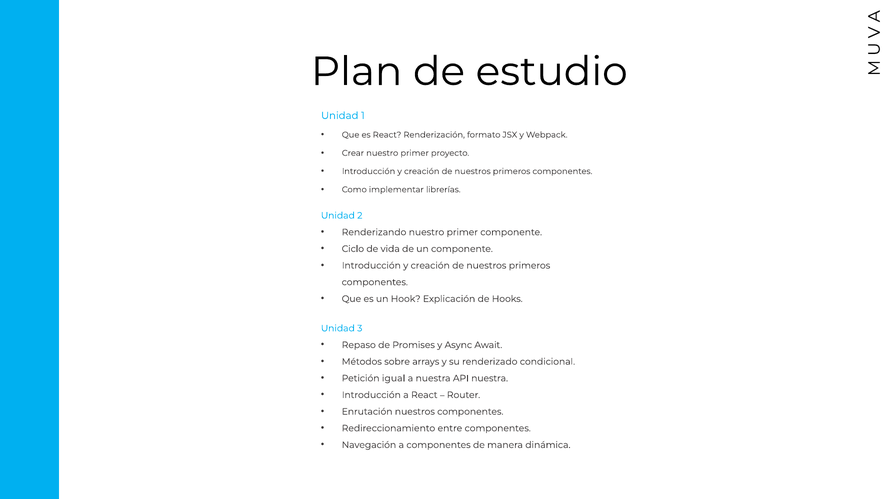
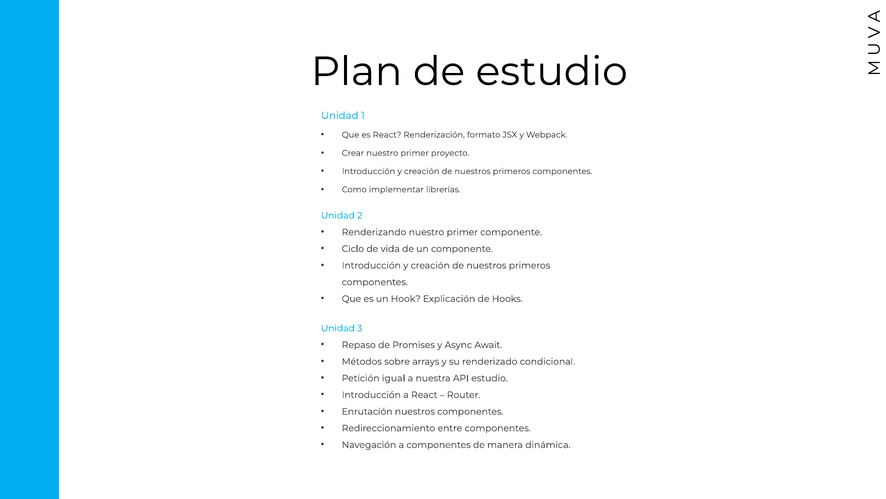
API nuestra: nuestra -> estudio
